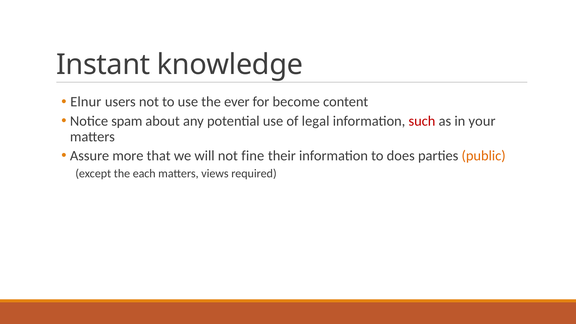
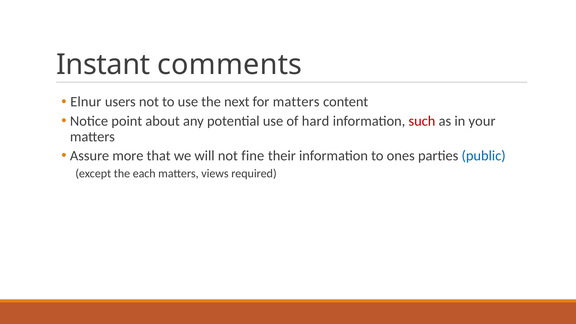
knowledge: knowledge -> comments
ever: ever -> next
for become: become -> matters
spam: spam -> point
legal: legal -> hard
does: does -> ones
public colour: orange -> blue
